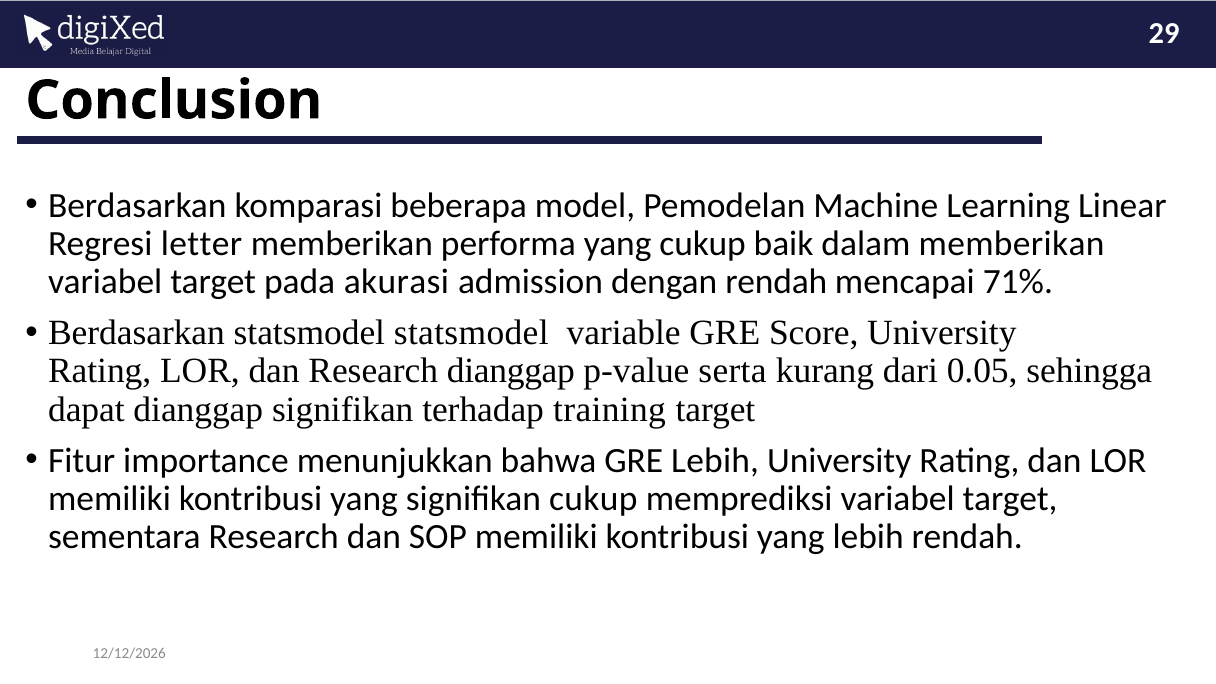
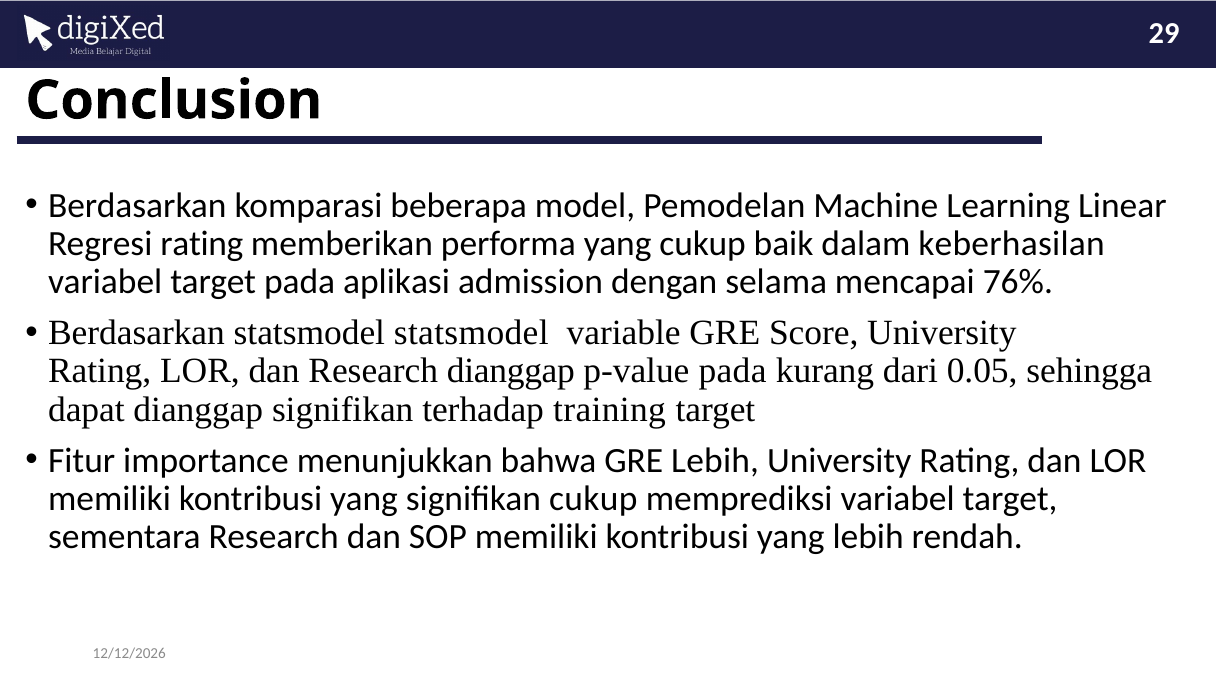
Regresi letter: letter -> rating
dalam memberikan: memberikan -> keberhasilan
akurasi: akurasi -> aplikasi
dengan rendah: rendah -> selama
71%: 71% -> 76%
p-value serta: serta -> pada
